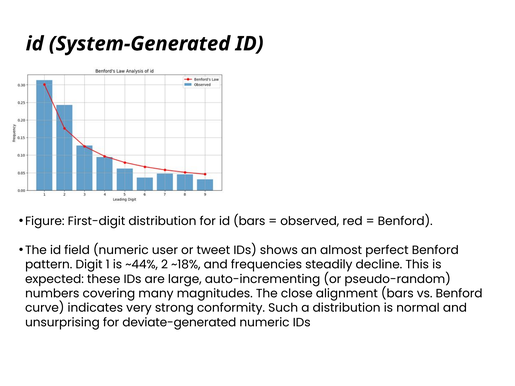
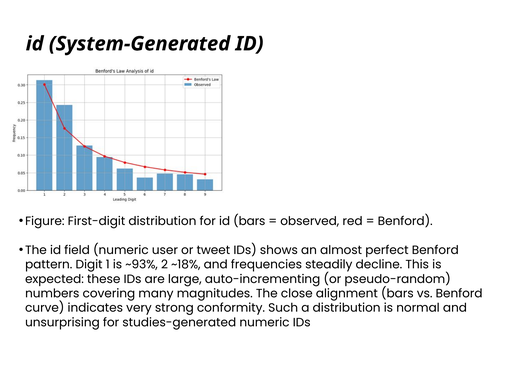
~44%: ~44% -> ~93%
deviate-generated: deviate-generated -> studies-generated
